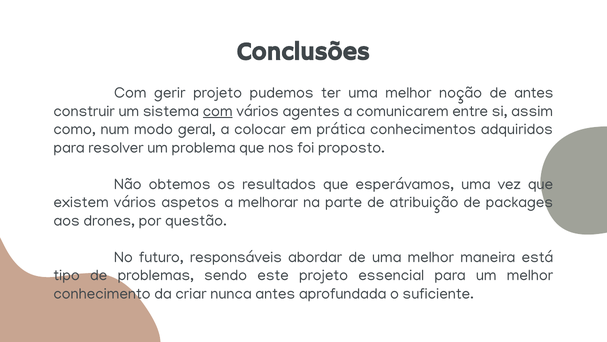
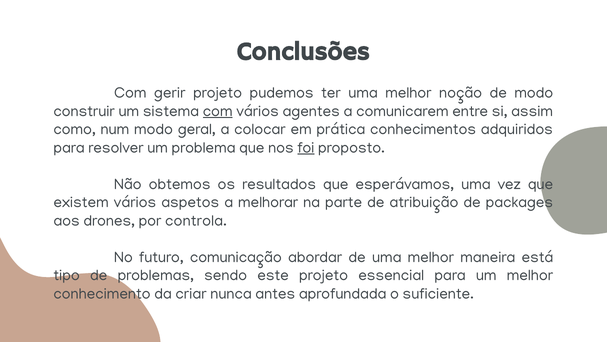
de antes: antes -> modo
foi underline: none -> present
questão: questão -> controla
responsáveis: responsáveis -> comunicação
